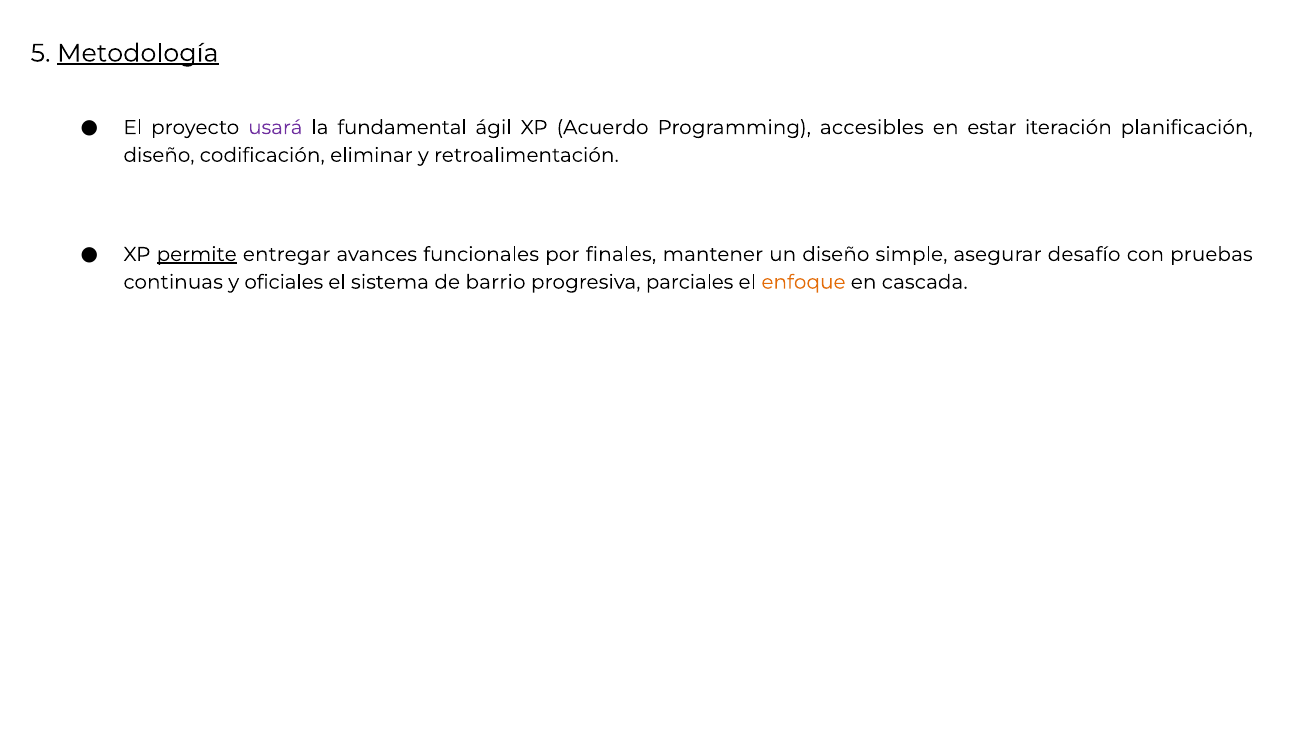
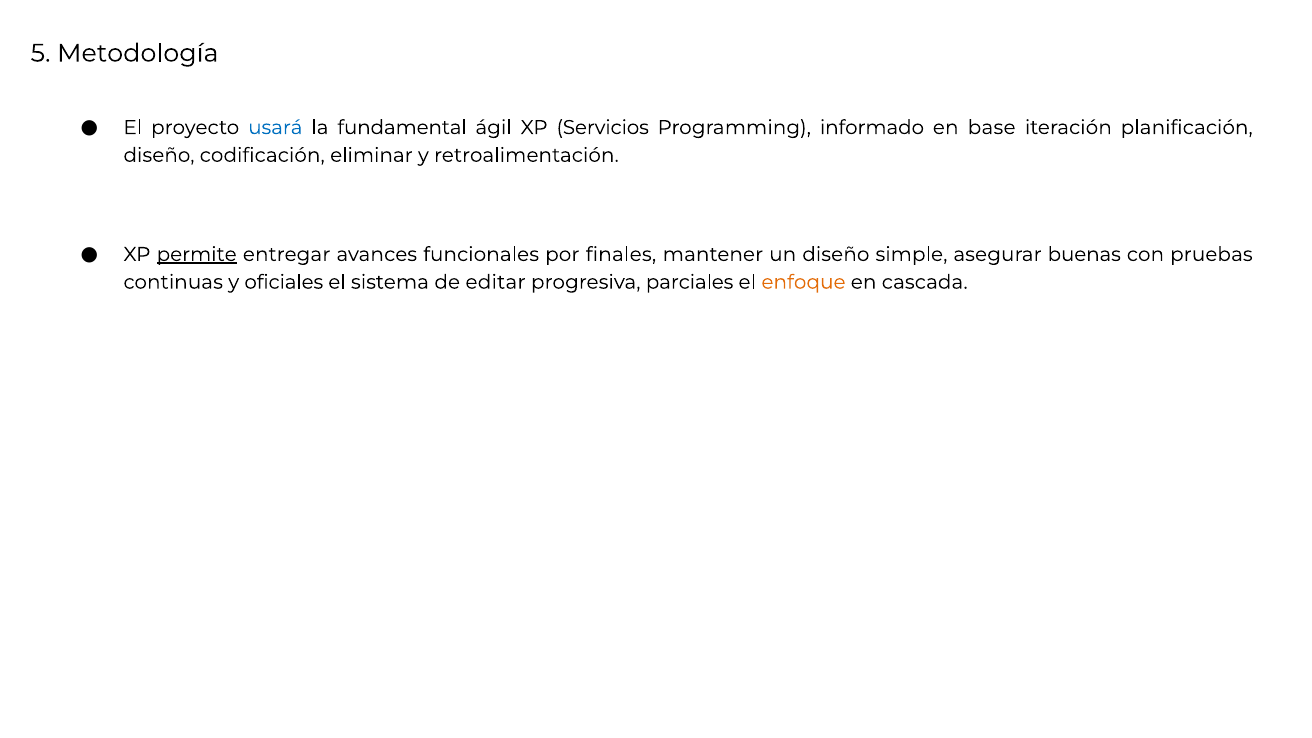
Metodología underline: present -> none
usará colour: purple -> blue
Acuerdo: Acuerdo -> Servicios
accesibles: accesibles -> informado
estar: estar -> base
desafío: desafío -> buenas
barrio: barrio -> editar
